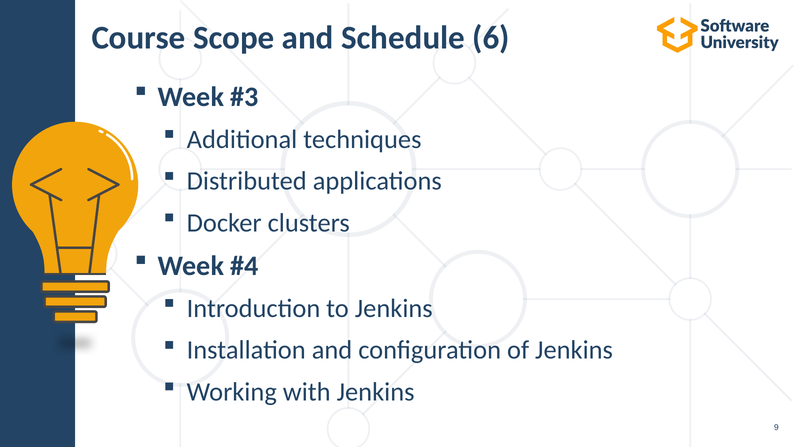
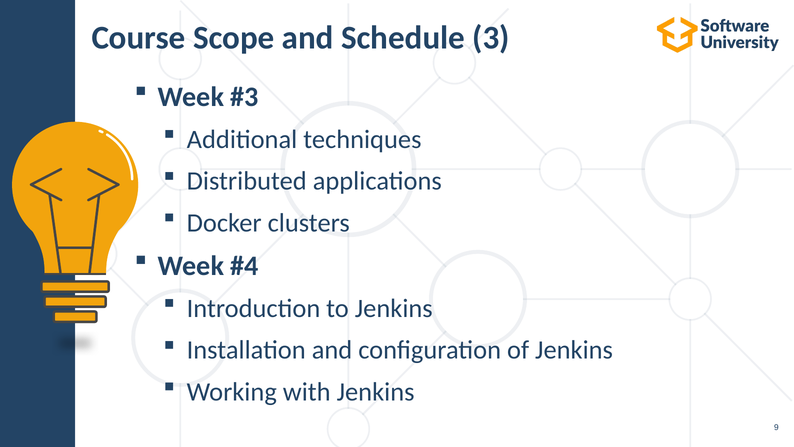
6: 6 -> 3
